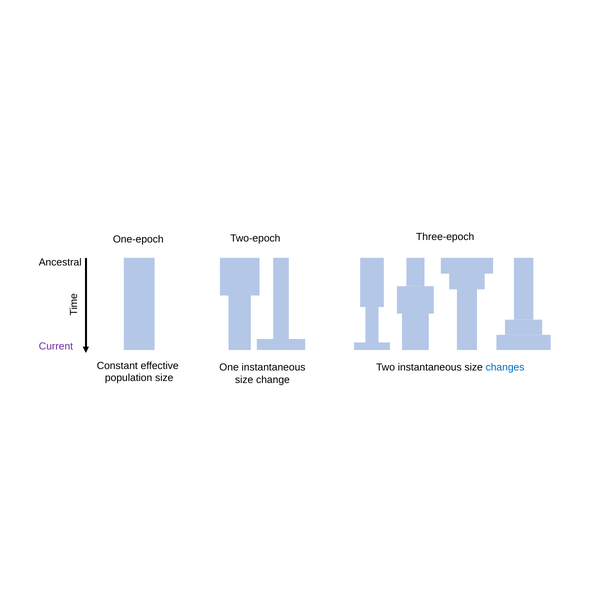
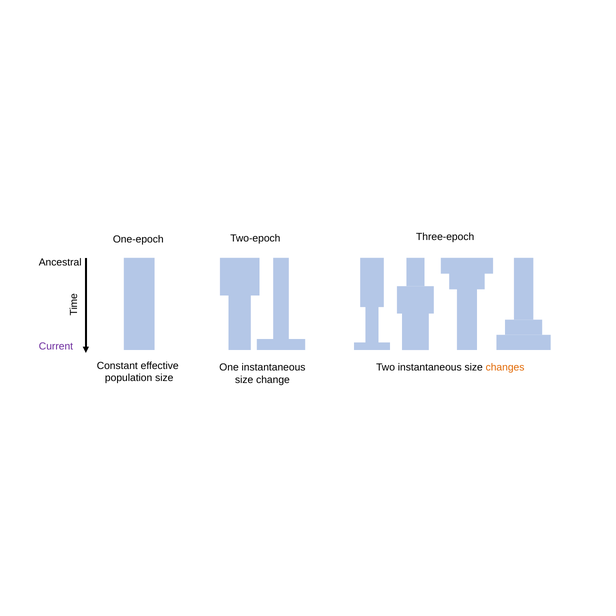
changes colour: blue -> orange
